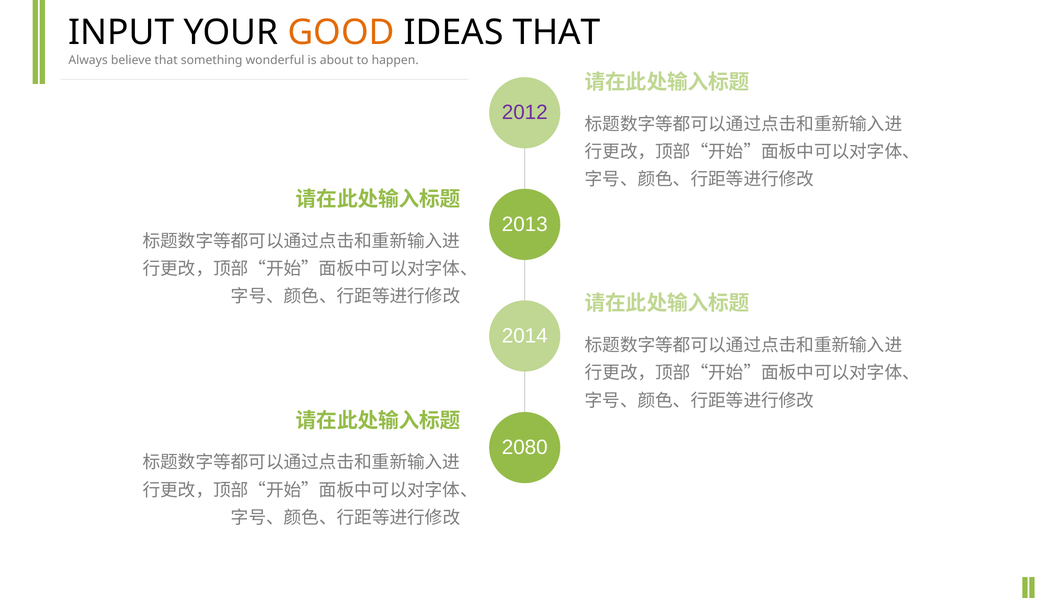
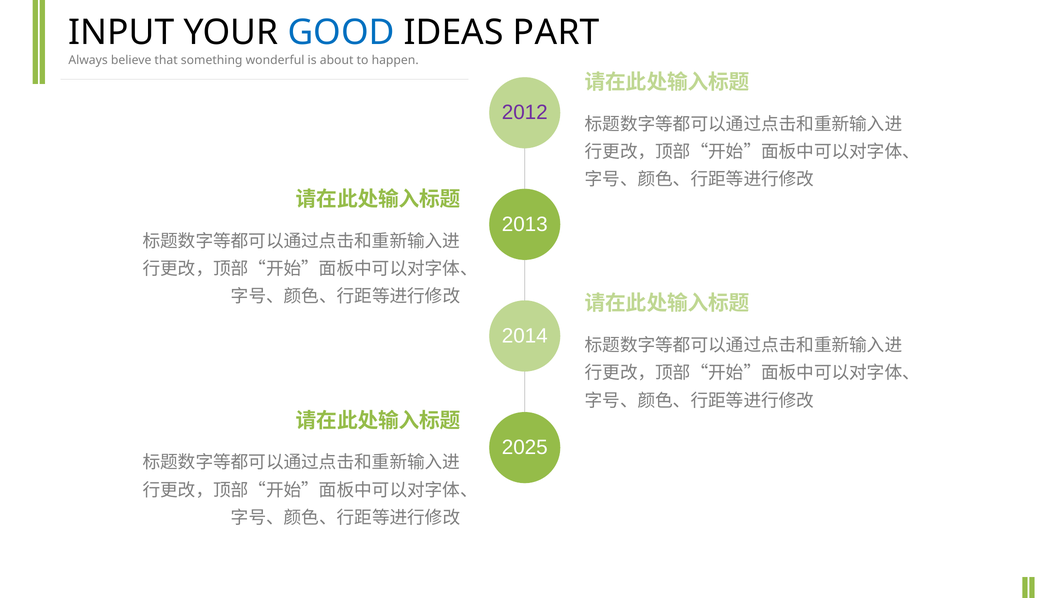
GOOD colour: orange -> blue
IDEAS THAT: THAT -> PART
2080: 2080 -> 2025
